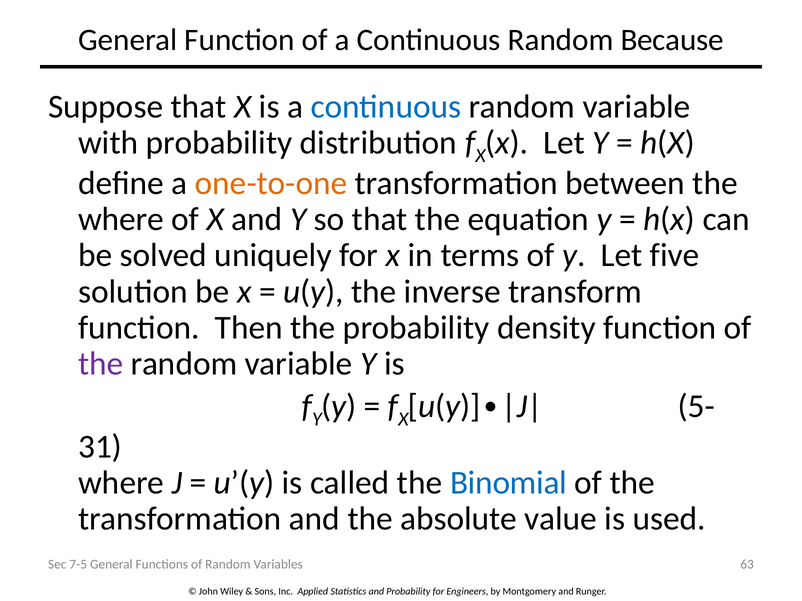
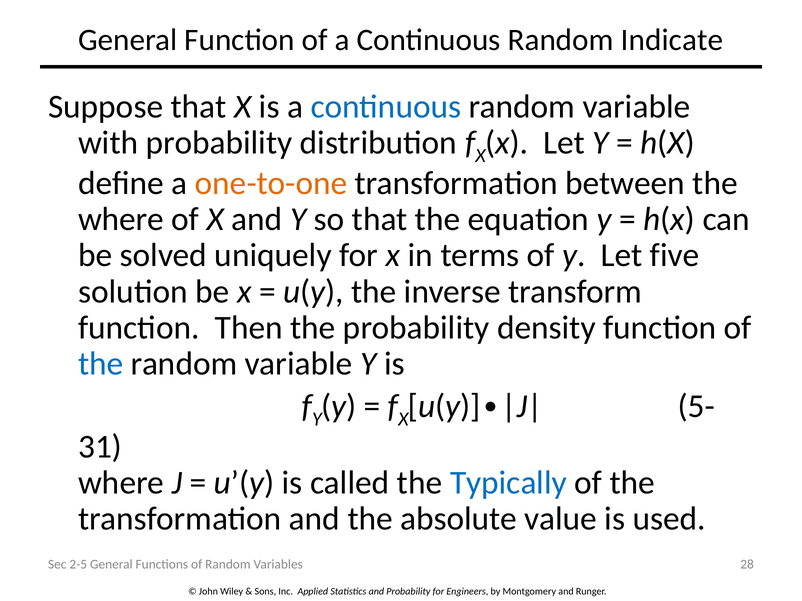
Because: Because -> Indicate
the at (101, 364) colour: purple -> blue
Binomial: Binomial -> Typically
7-5: 7-5 -> 2-5
63: 63 -> 28
